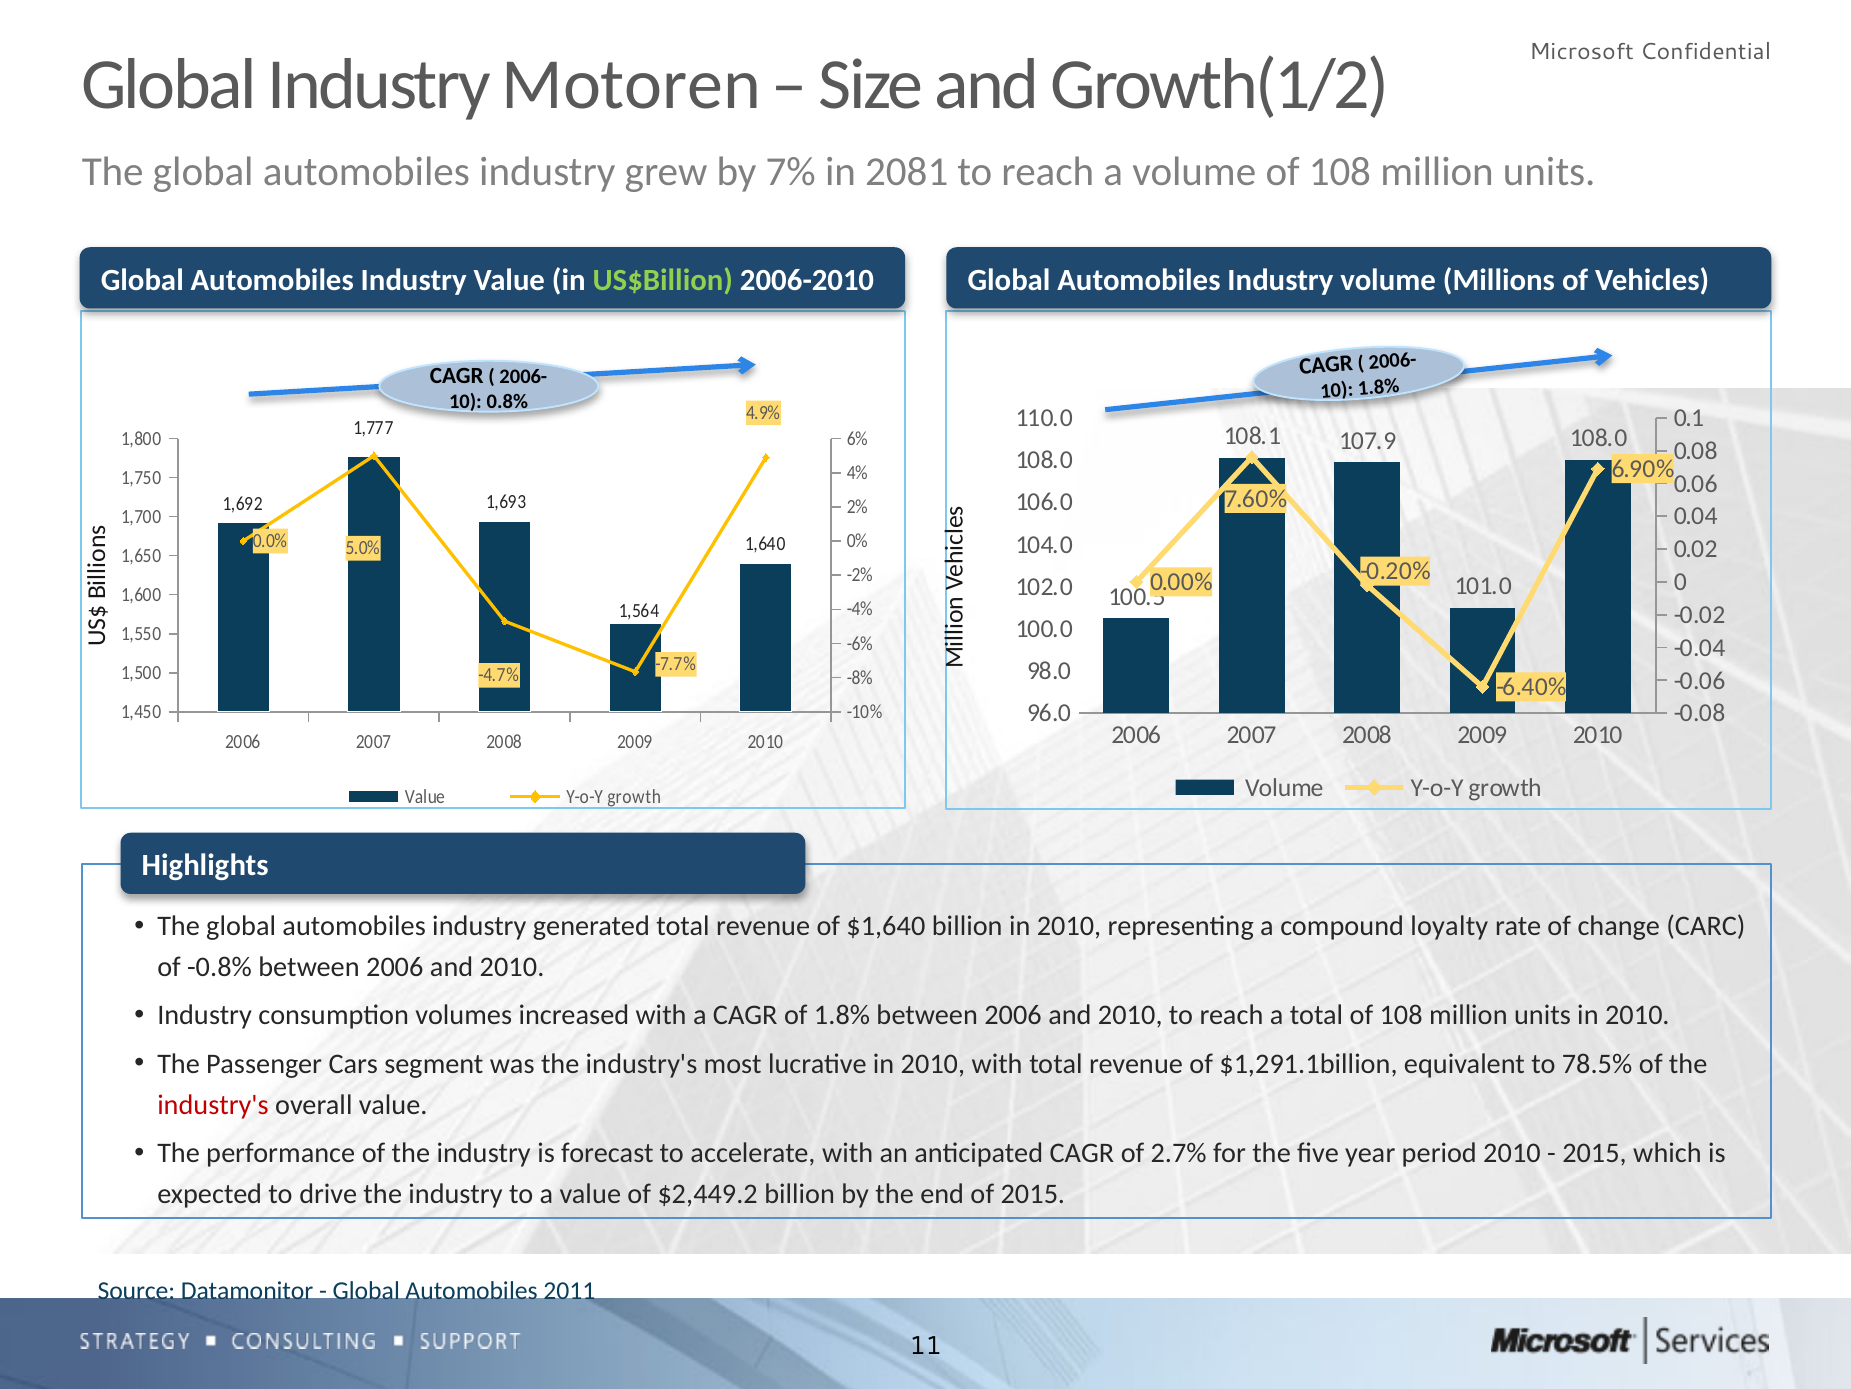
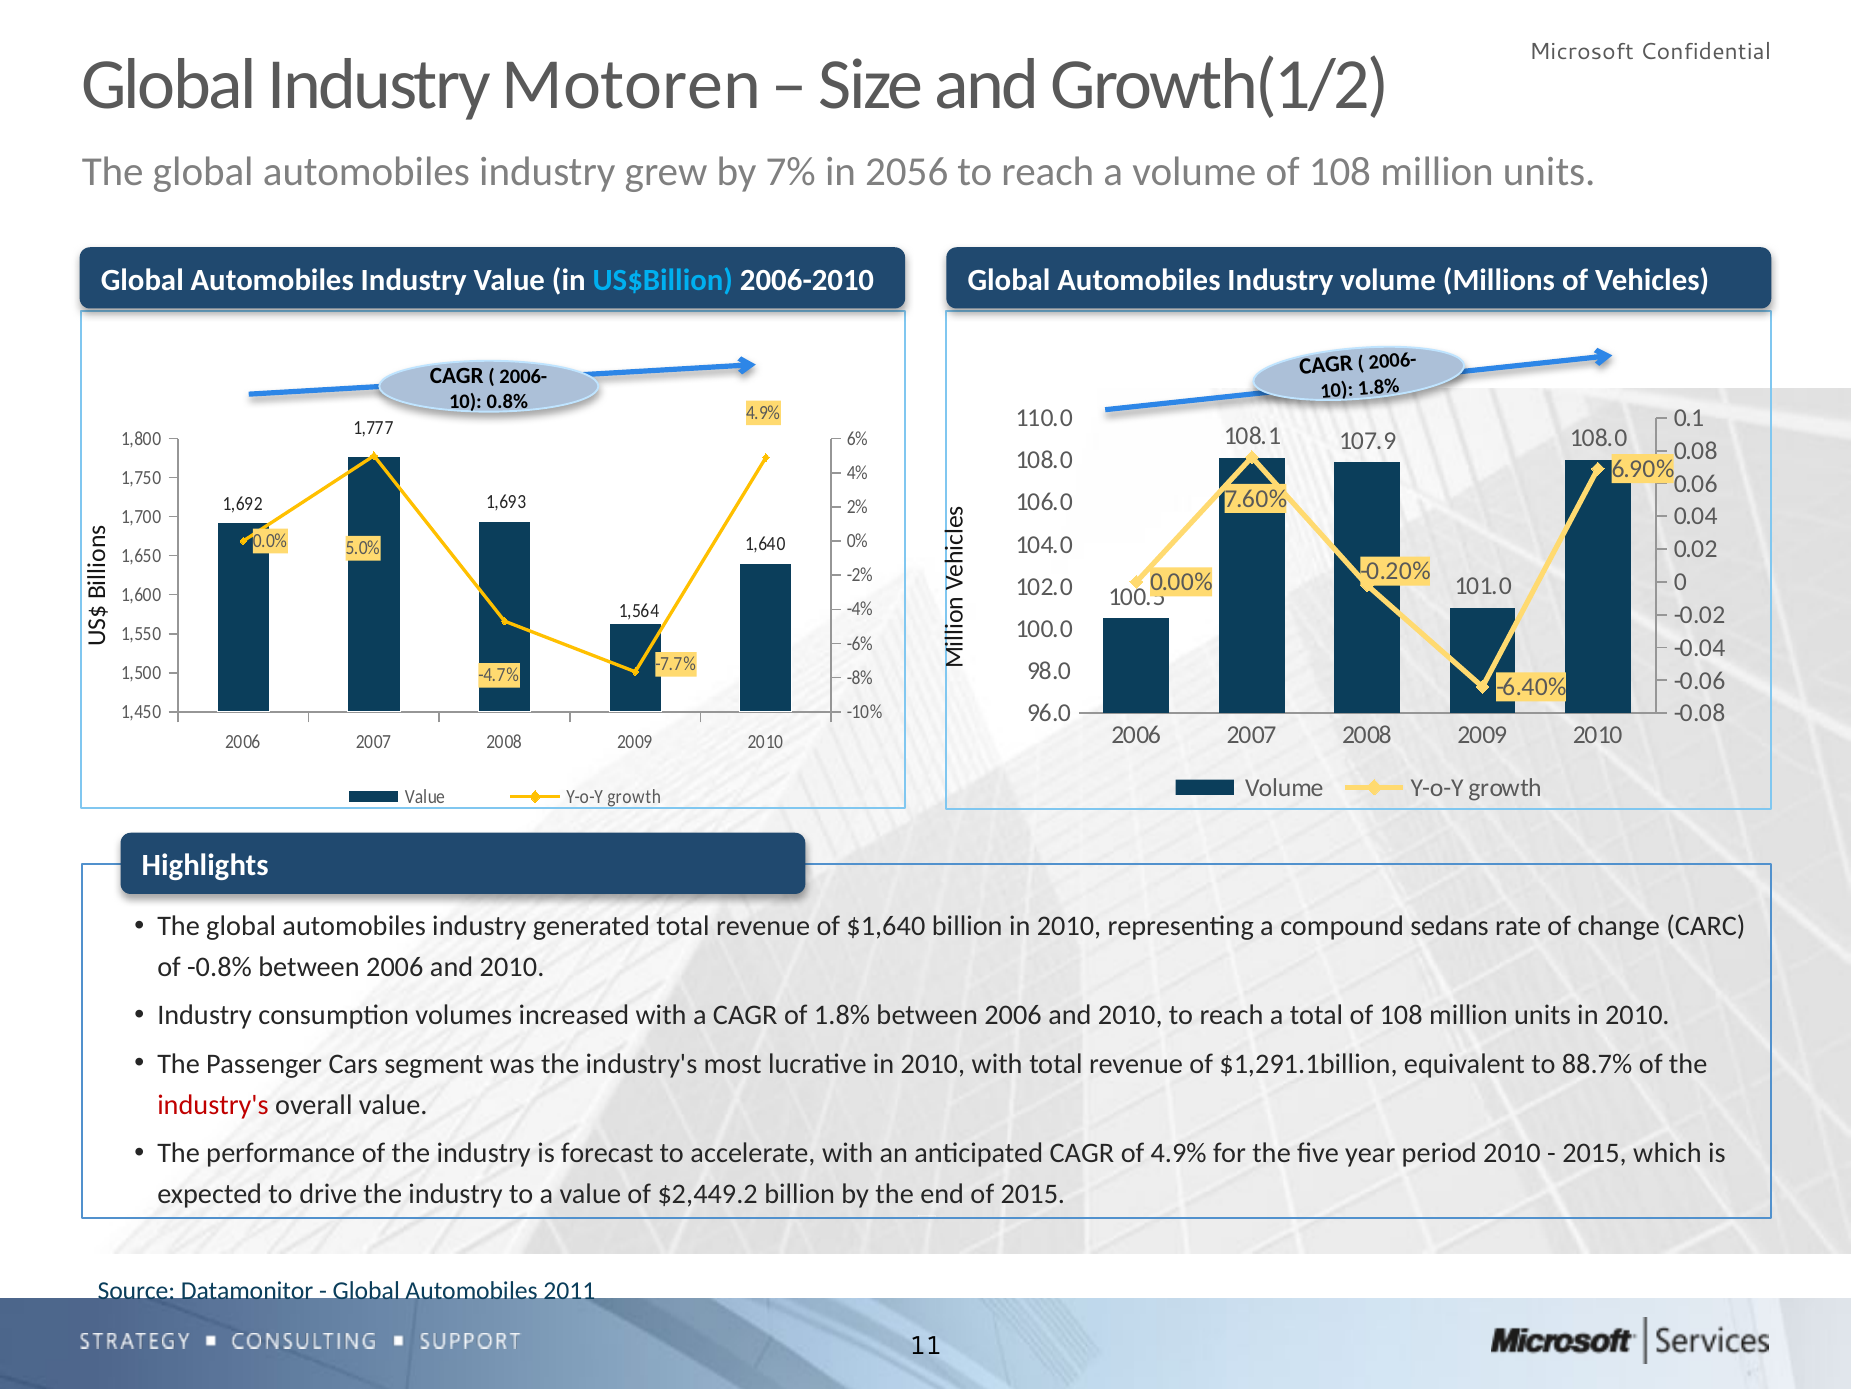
2081: 2081 -> 2056
US$Billion colour: light green -> light blue
loyalty: loyalty -> sedans
78.5%: 78.5% -> 88.7%
of 2.7%: 2.7% -> 4.9%
